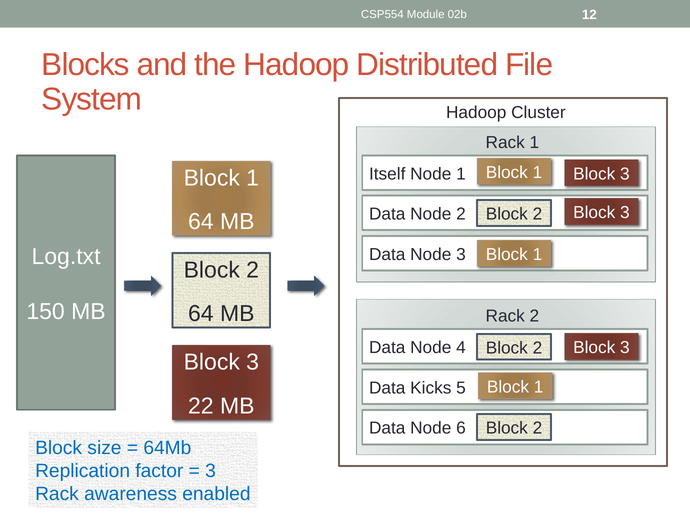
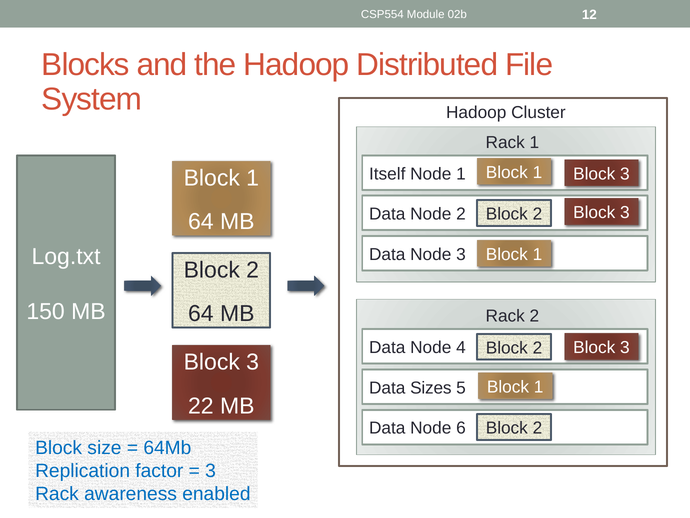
Kicks: Kicks -> Sizes
